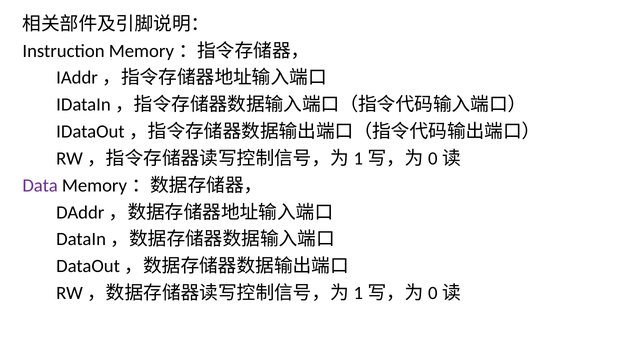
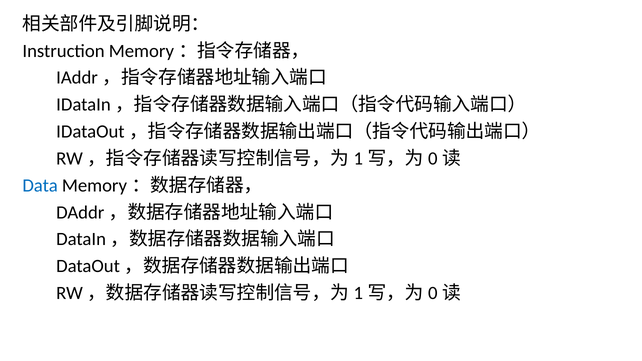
Data colour: purple -> blue
